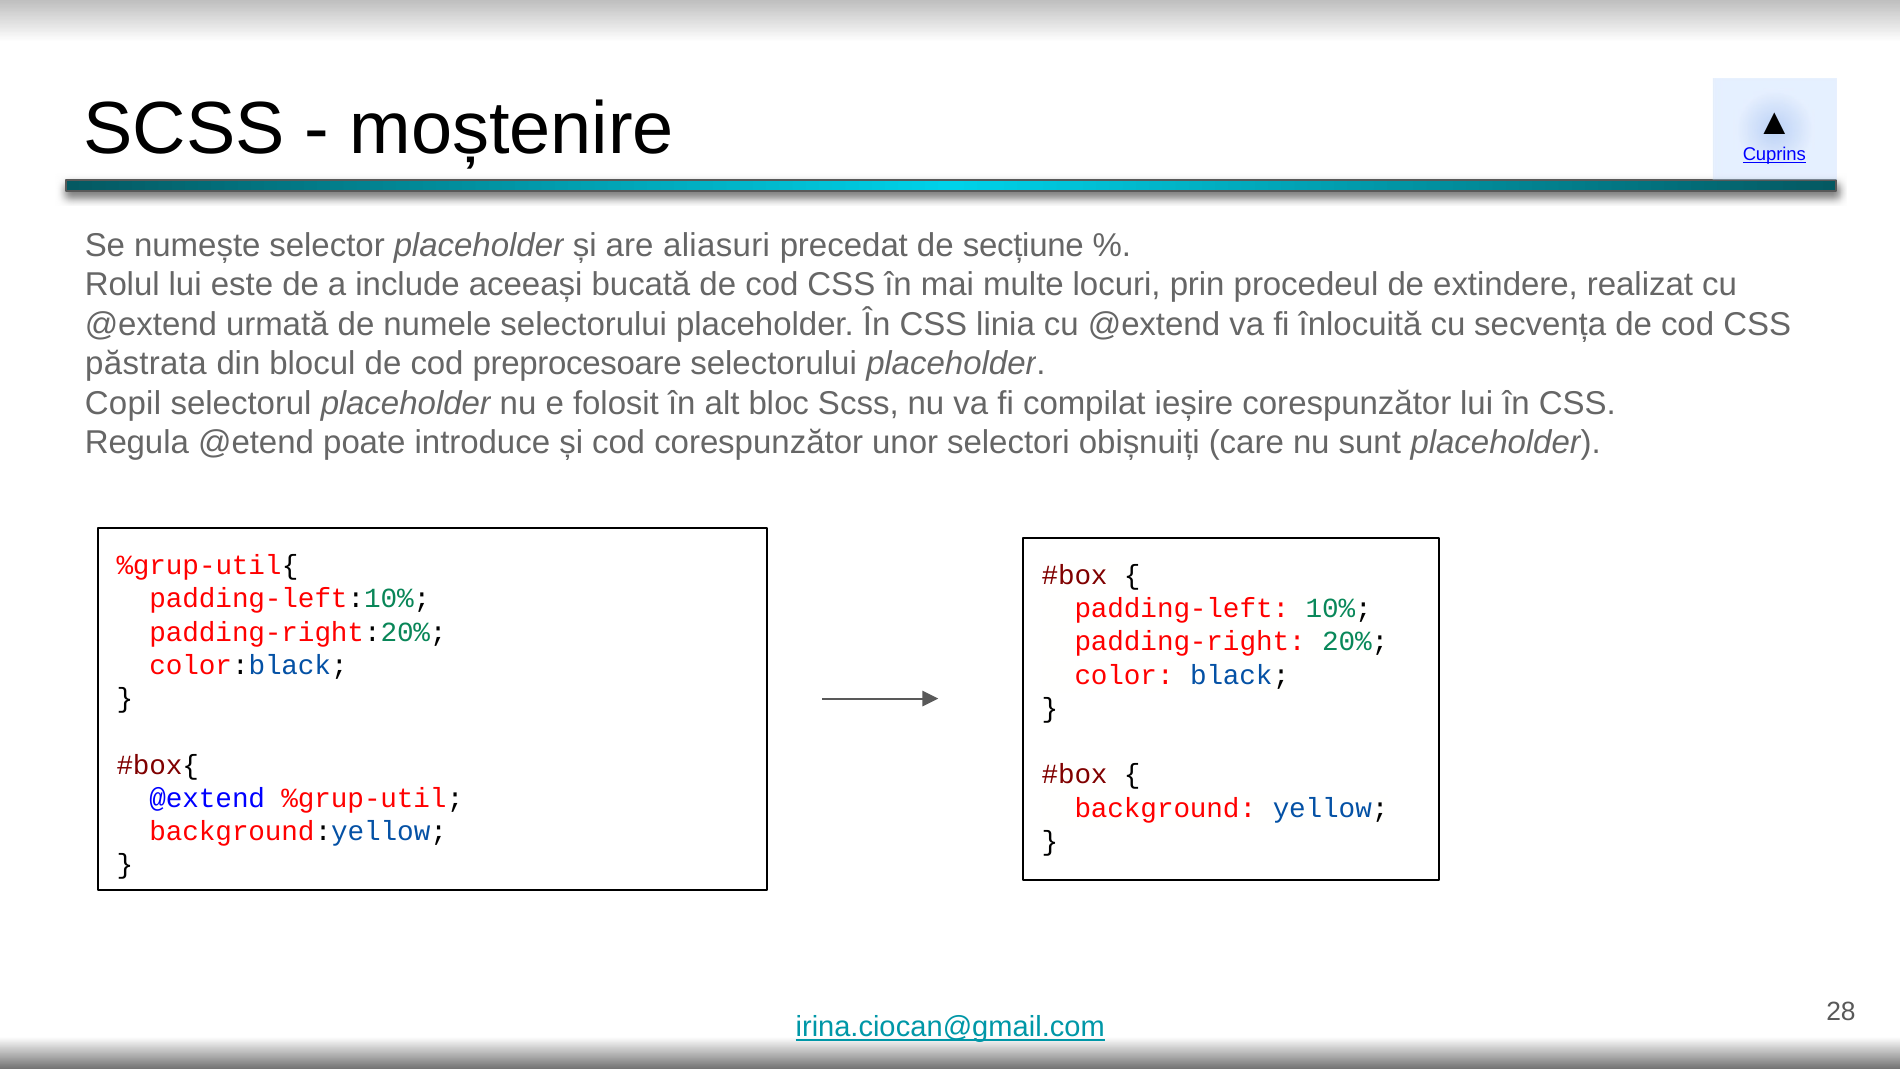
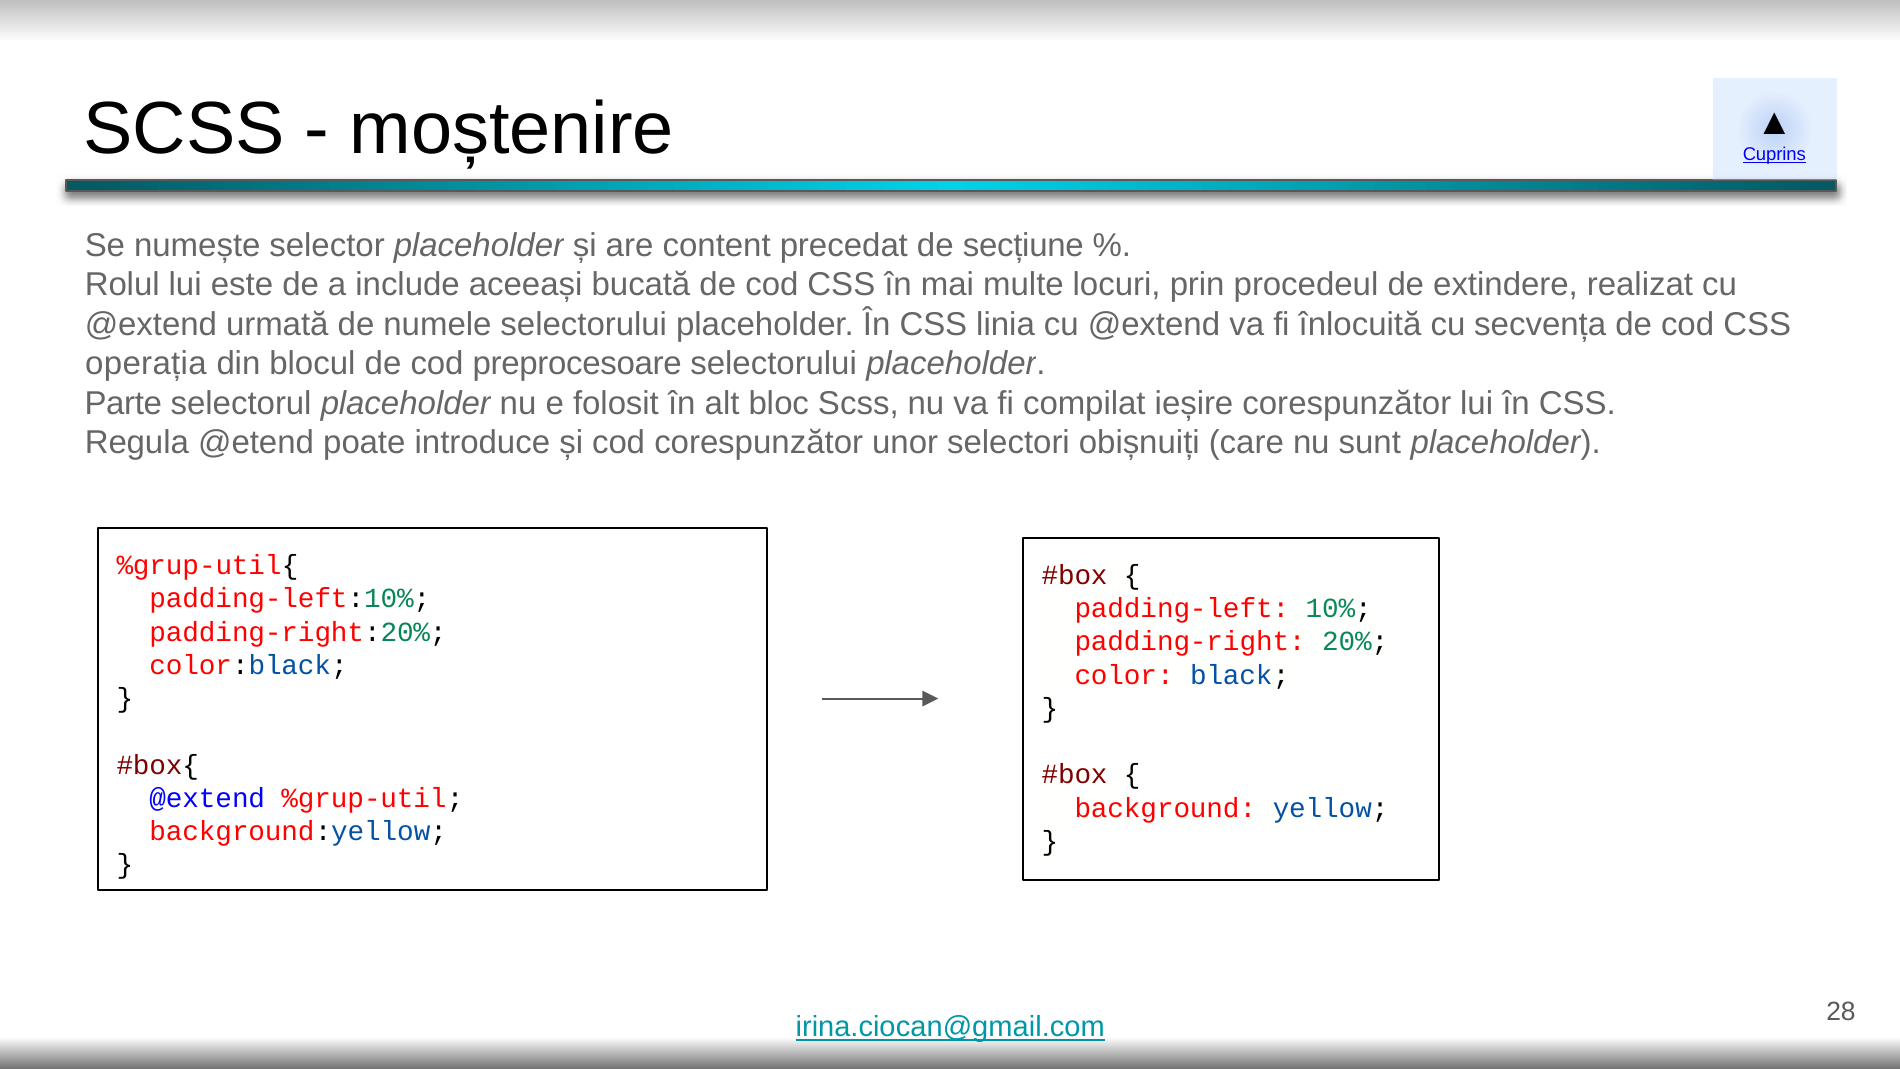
aliasuri: aliasuri -> content
păstrata: păstrata -> operația
Copil: Copil -> Parte
